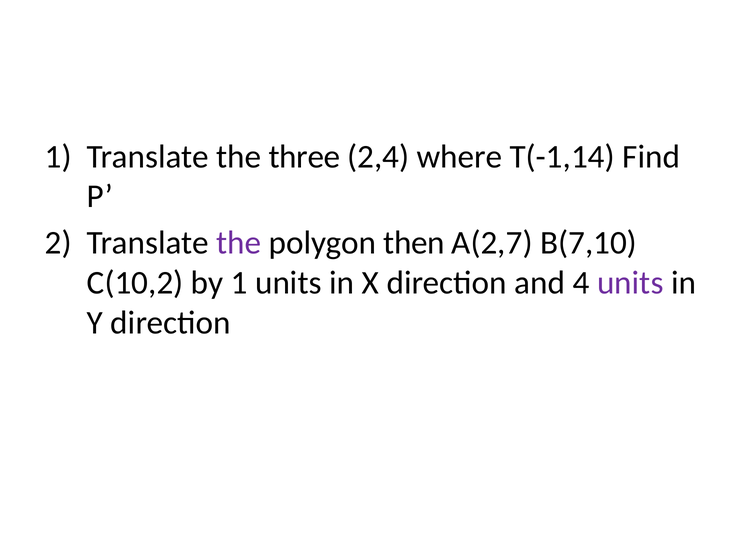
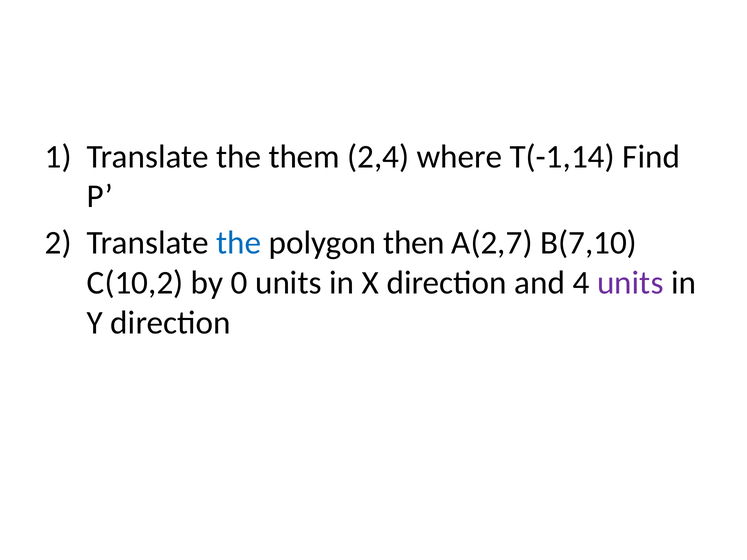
three: three -> them
the at (239, 243) colour: purple -> blue
by 1: 1 -> 0
